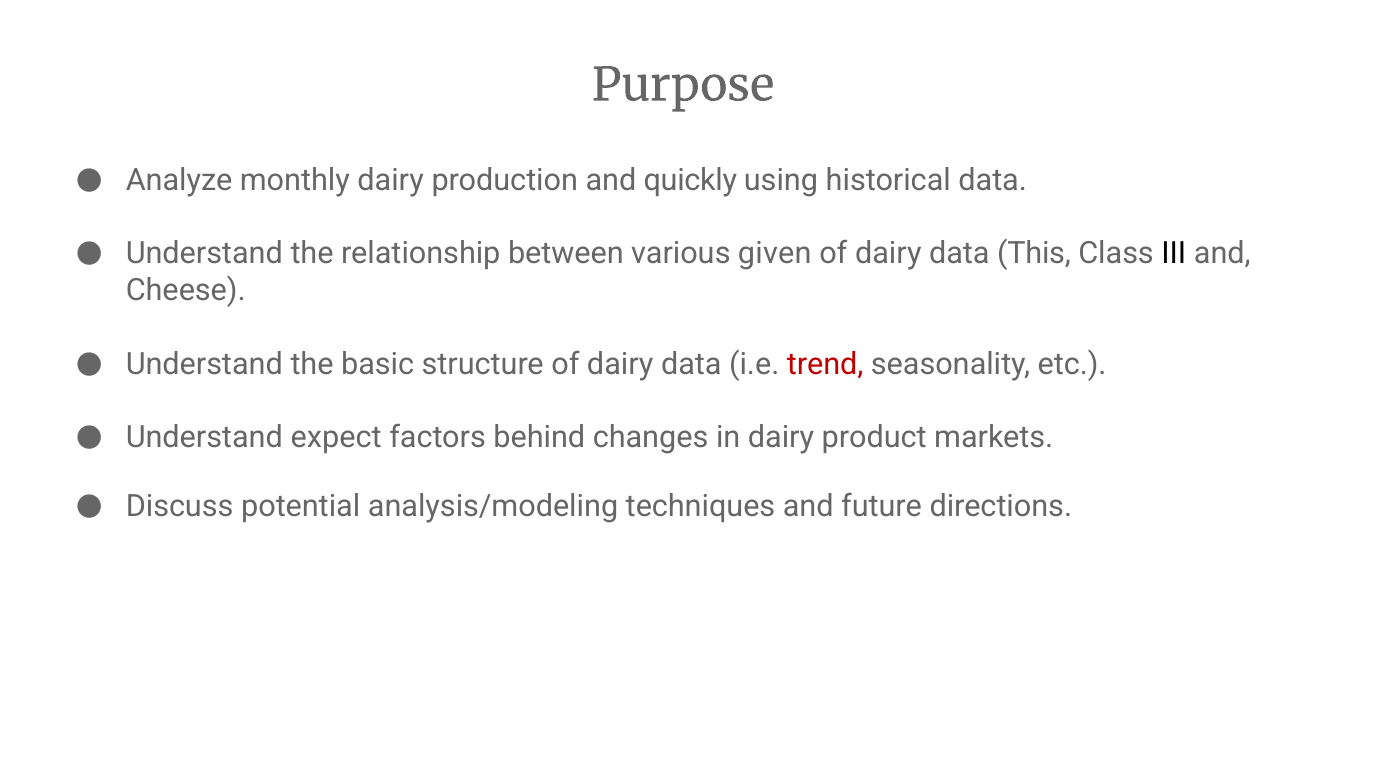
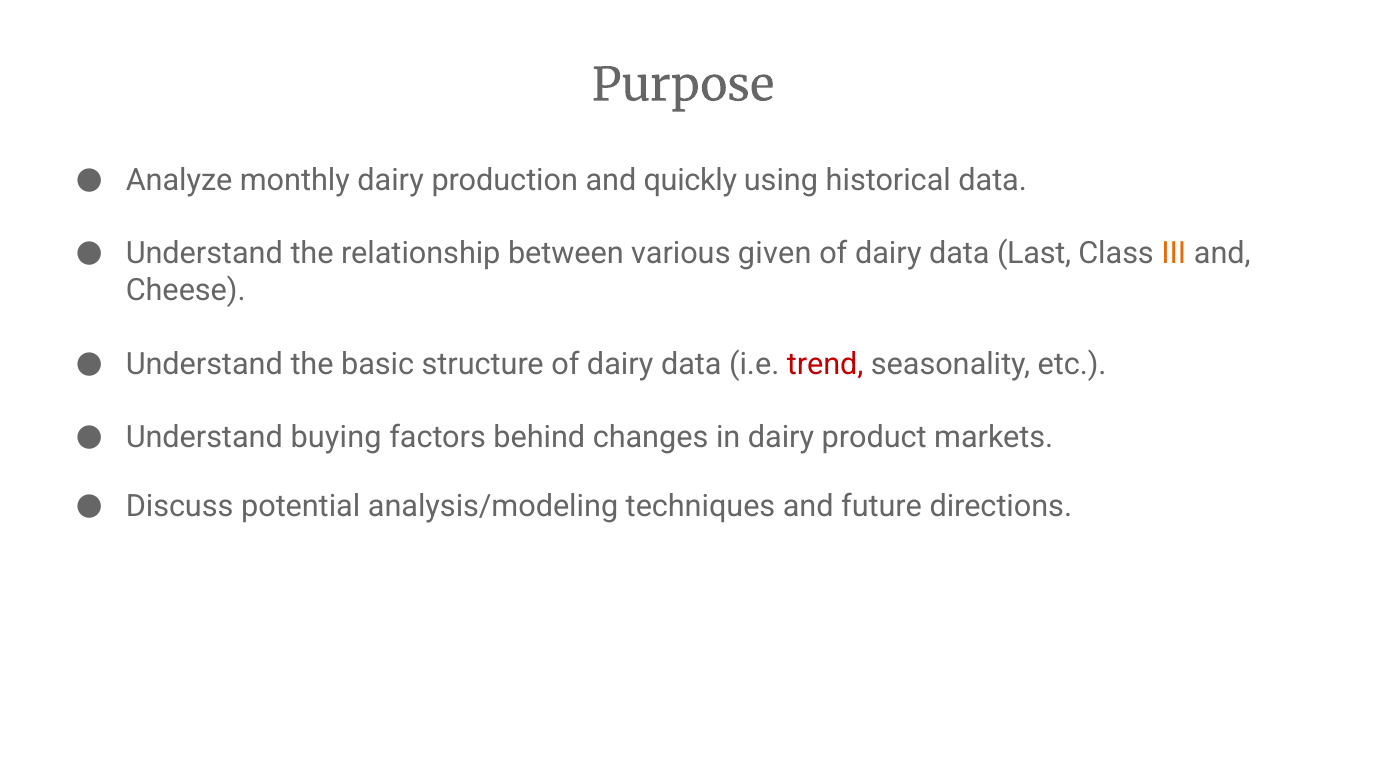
This: This -> Last
III colour: black -> orange
expect: expect -> buying
